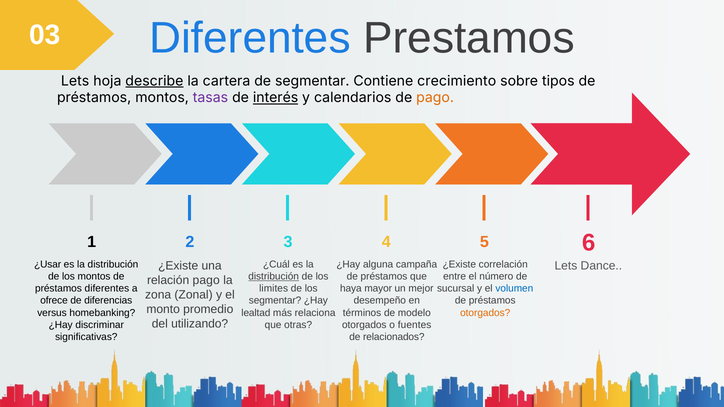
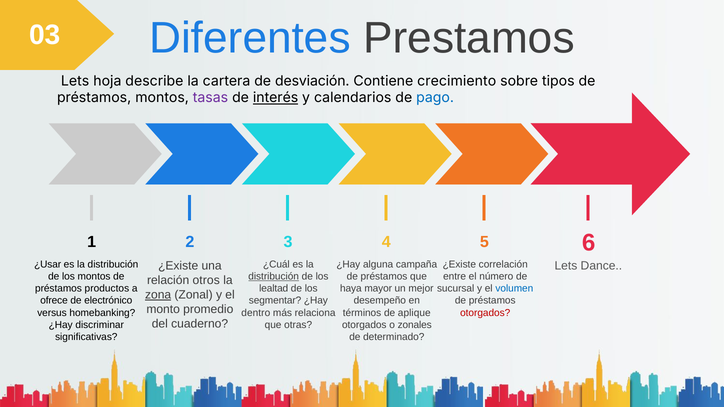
describe underline: present -> none
de segmentar: segmentar -> desviación
pago at (435, 98) colour: orange -> blue
relación pago: pago -> otros
préstamos diferentes: diferentes -> productos
limites: limites -> lealtad
zona underline: none -> present
diferencias: diferencias -> electrónico
lealtad: lealtad -> dentro
modelo: modelo -> aplique
otorgados at (485, 313) colour: orange -> red
utilizando: utilizando -> cuaderno
fuentes: fuentes -> zonales
relacionados: relacionados -> determinado
